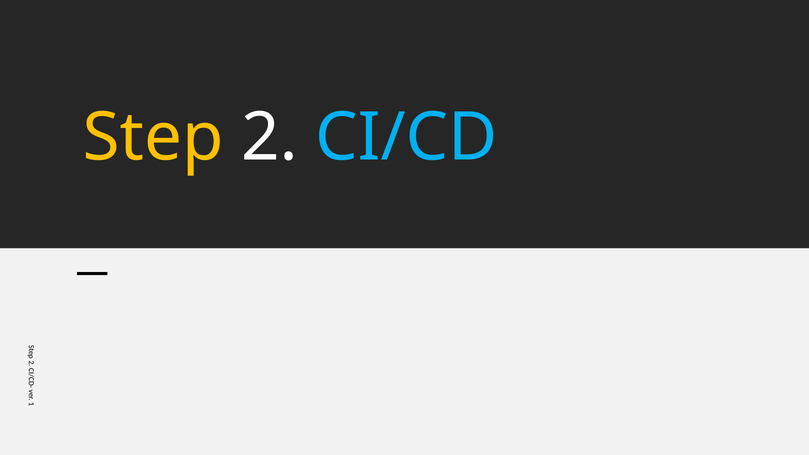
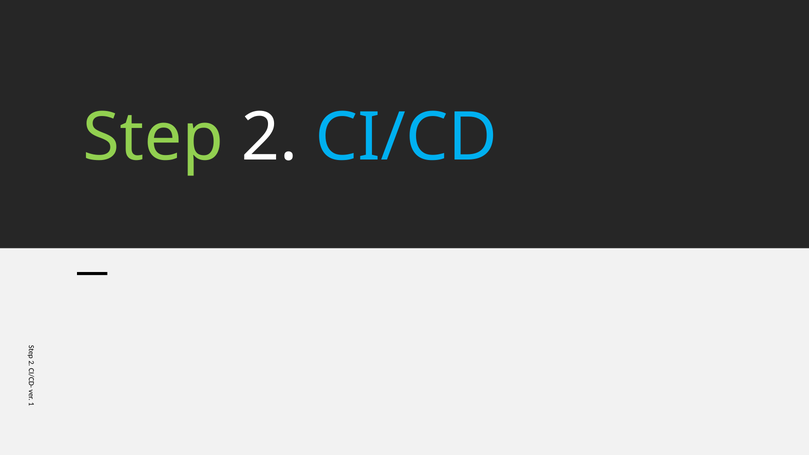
Step colour: yellow -> light green
